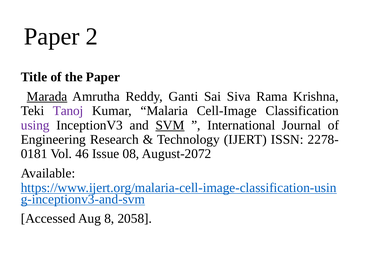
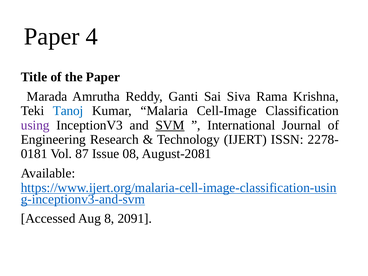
2: 2 -> 4
Marada underline: present -> none
Tanoj colour: purple -> blue
46: 46 -> 87
August-2072: August-2072 -> August-2081
2058: 2058 -> 2091
